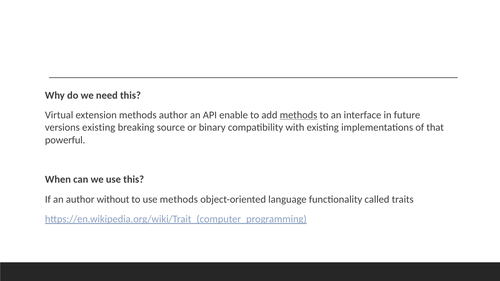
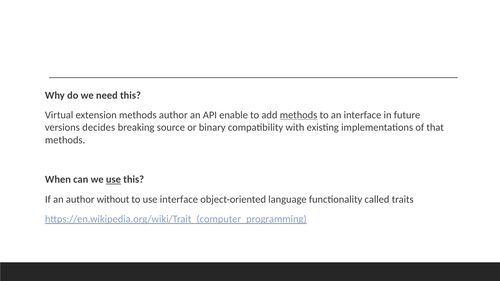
versions existing: existing -> decides
powerful at (65, 140): powerful -> methods
use at (113, 180) underline: none -> present
use methods: methods -> interface
